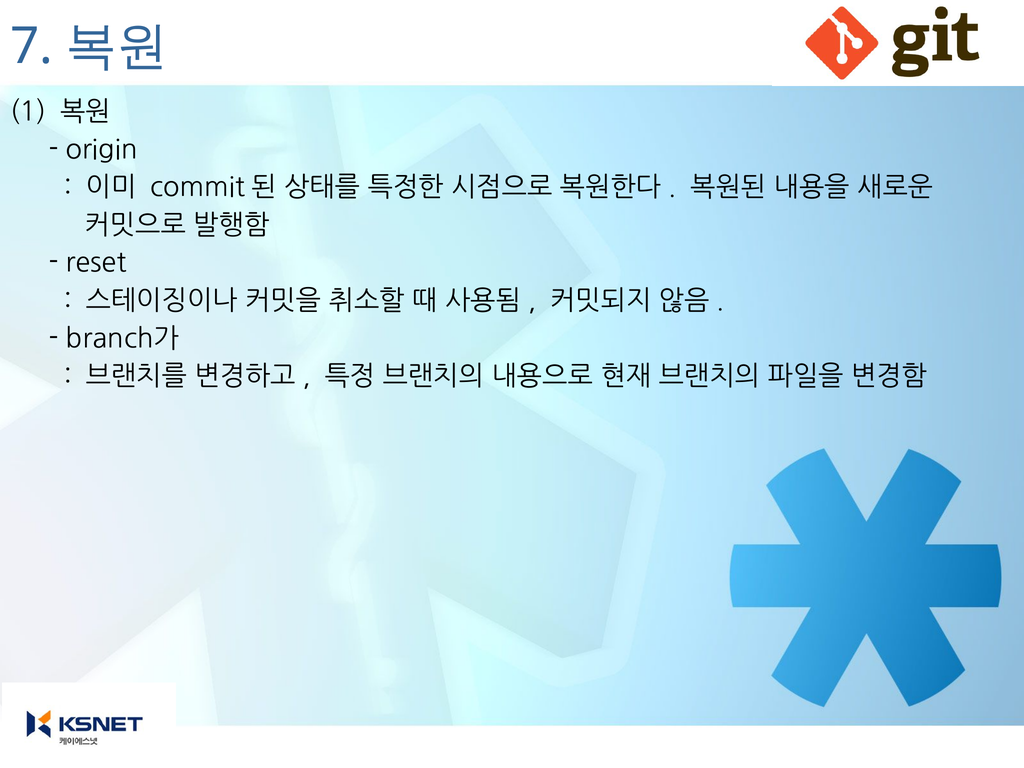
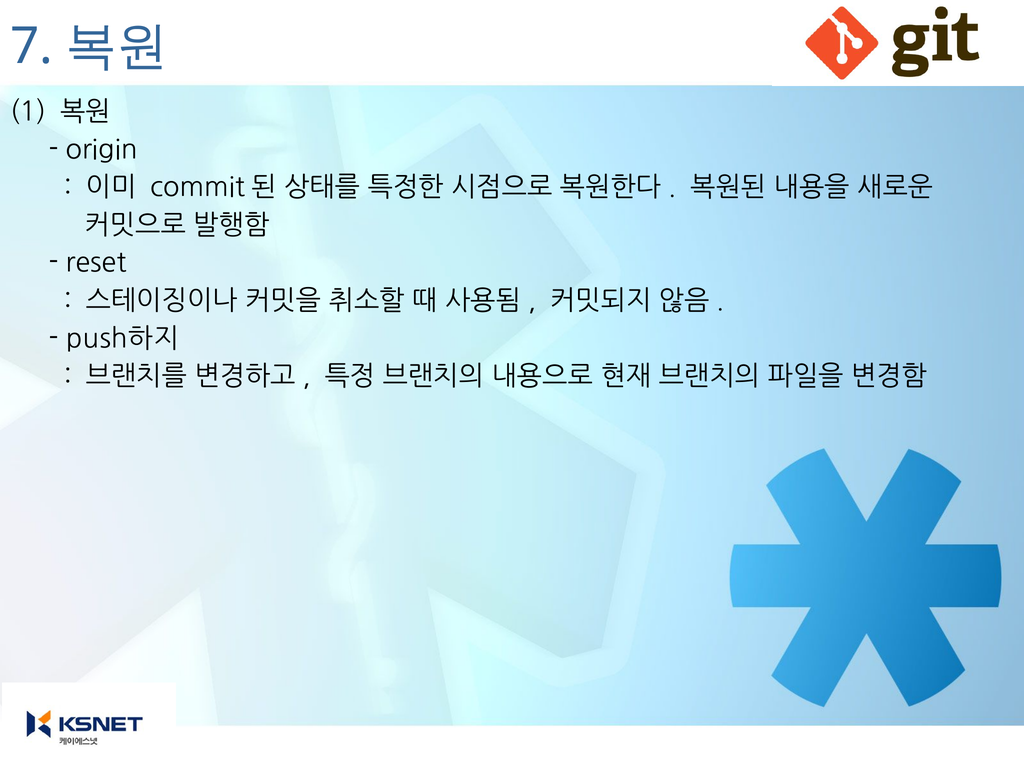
branch가: branch가 -> push하지
